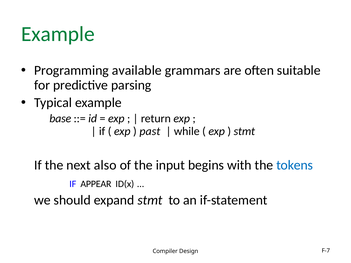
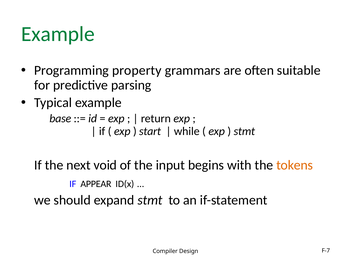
available: available -> property
past: past -> start
also: also -> void
tokens colour: blue -> orange
